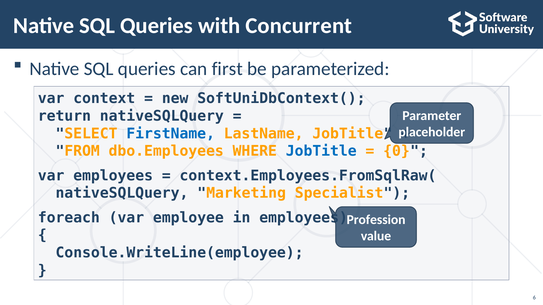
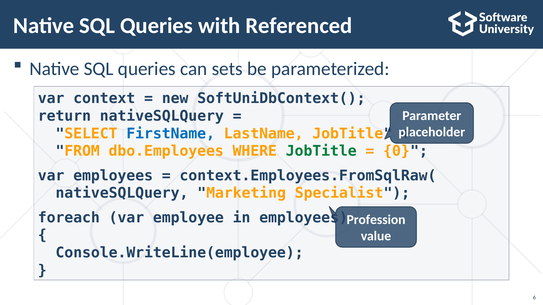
Concurrent: Concurrent -> Referenced
first: first -> sets
JobTitle at (321, 151) colour: blue -> green
